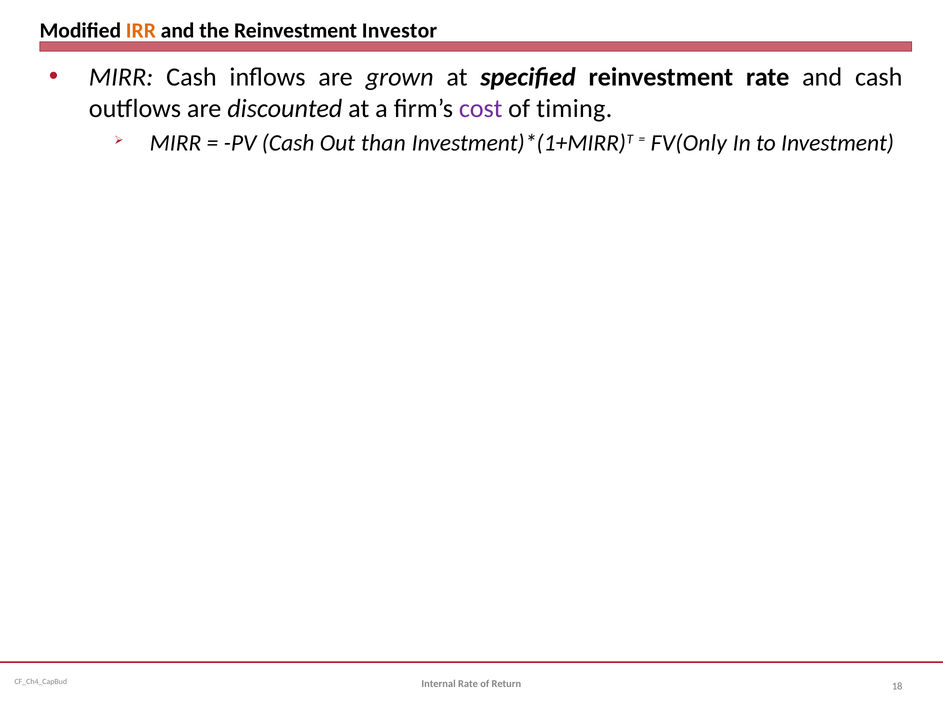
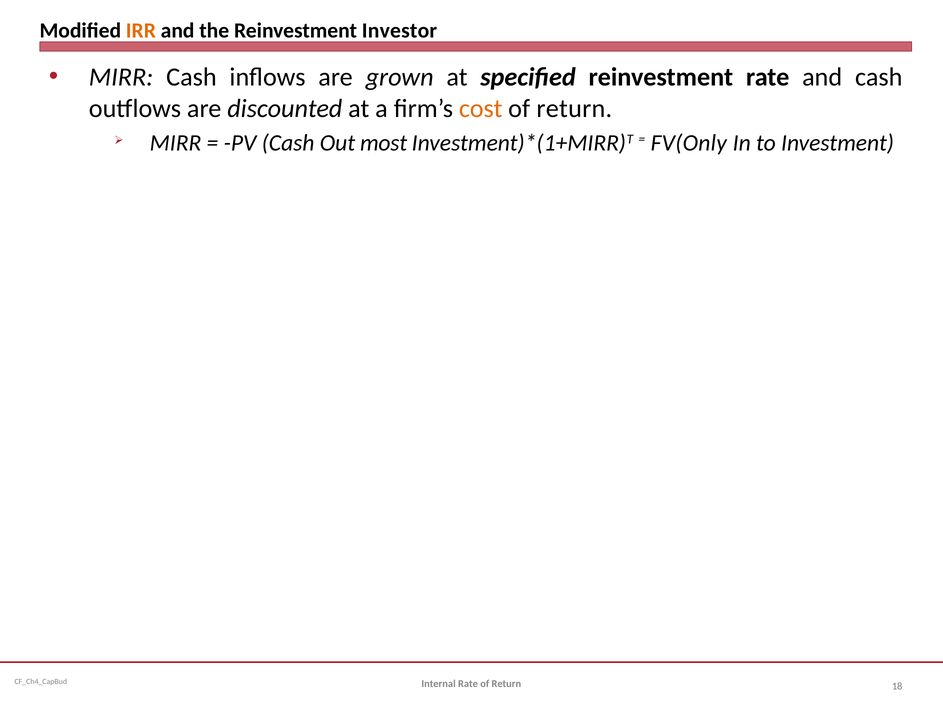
cost colour: purple -> orange
timing at (574, 109): timing -> return
than: than -> most
